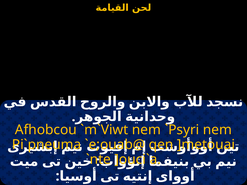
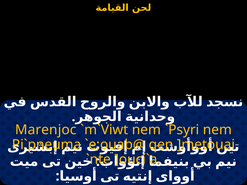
Afhobcou: Afhobcou -> Marenjoc
